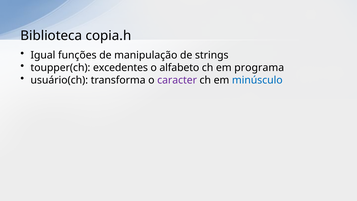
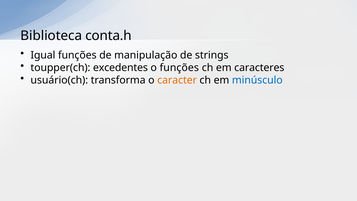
copia.h: copia.h -> conta.h
o alfabeto: alfabeto -> funções
programa: programa -> caracteres
caracter colour: purple -> orange
